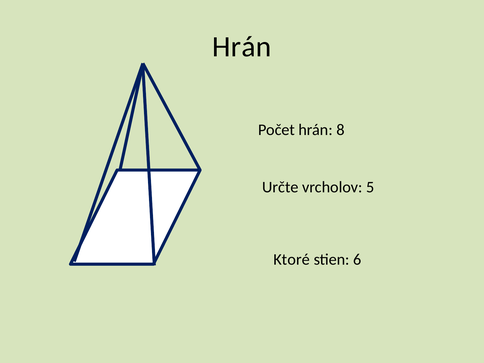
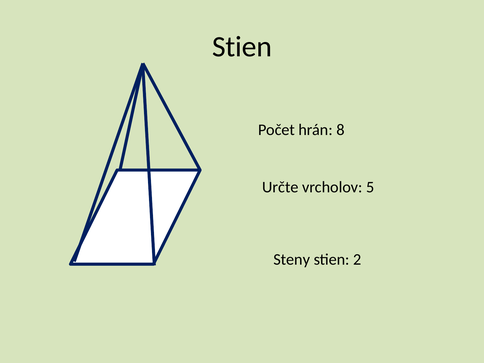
Hrán at (242, 47): Hrán -> Stien
Ktoré: Ktoré -> Steny
6: 6 -> 2
